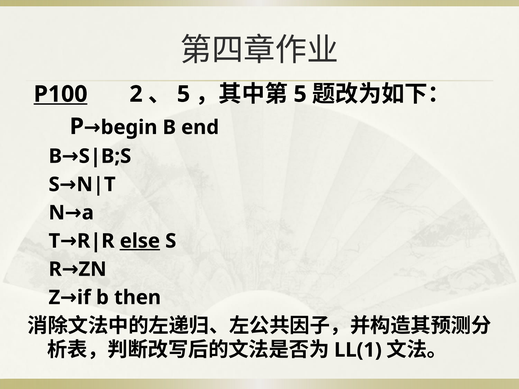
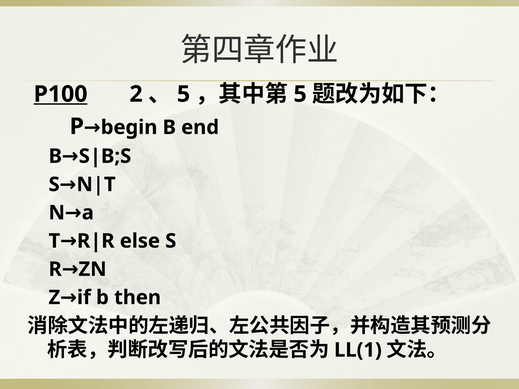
else underline: present -> none
